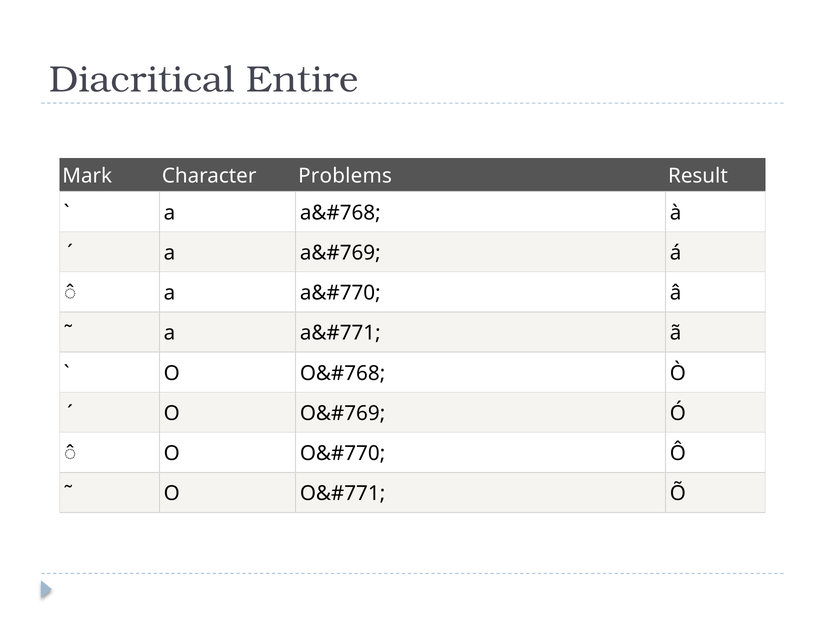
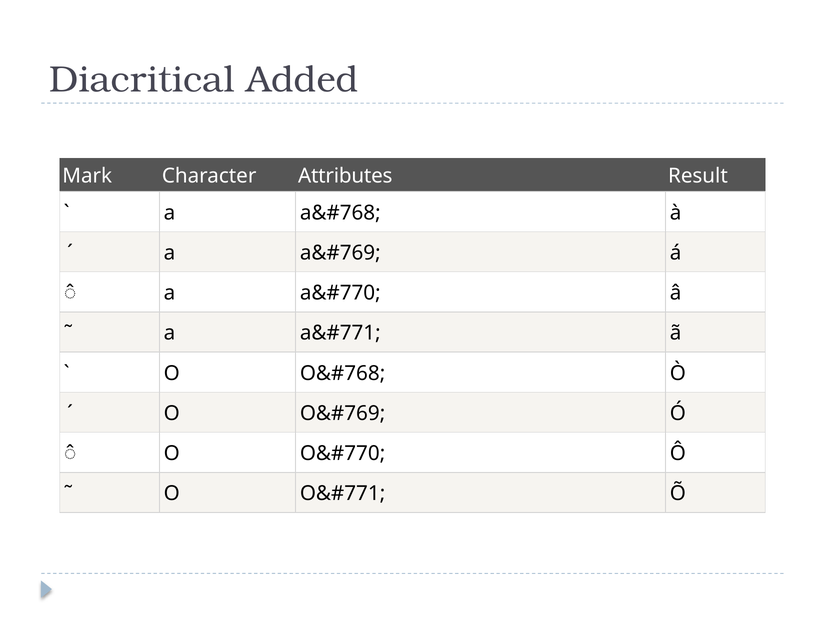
Entire: Entire -> Added
Problems: Problems -> Attributes
